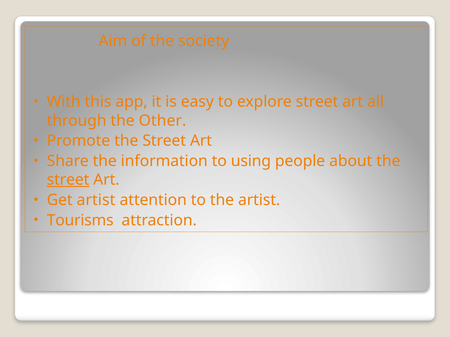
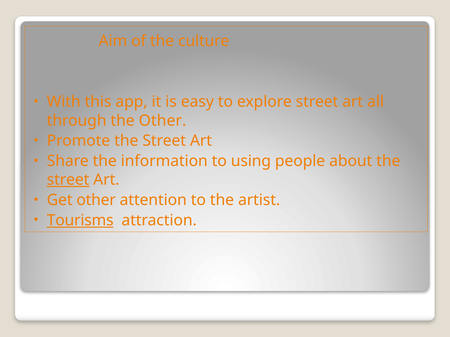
society: society -> culture
Get artist: artist -> other
Tourisms underline: none -> present
